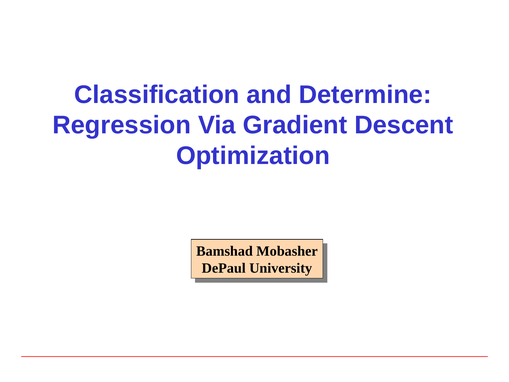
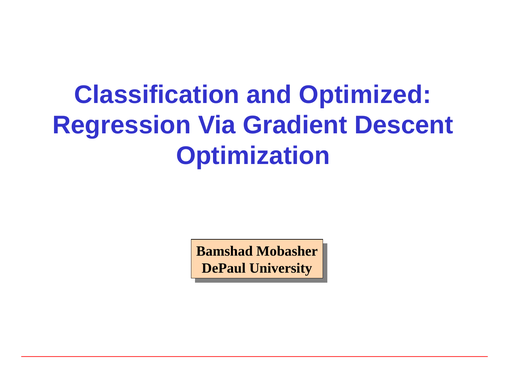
Determine: Determine -> Optimized
